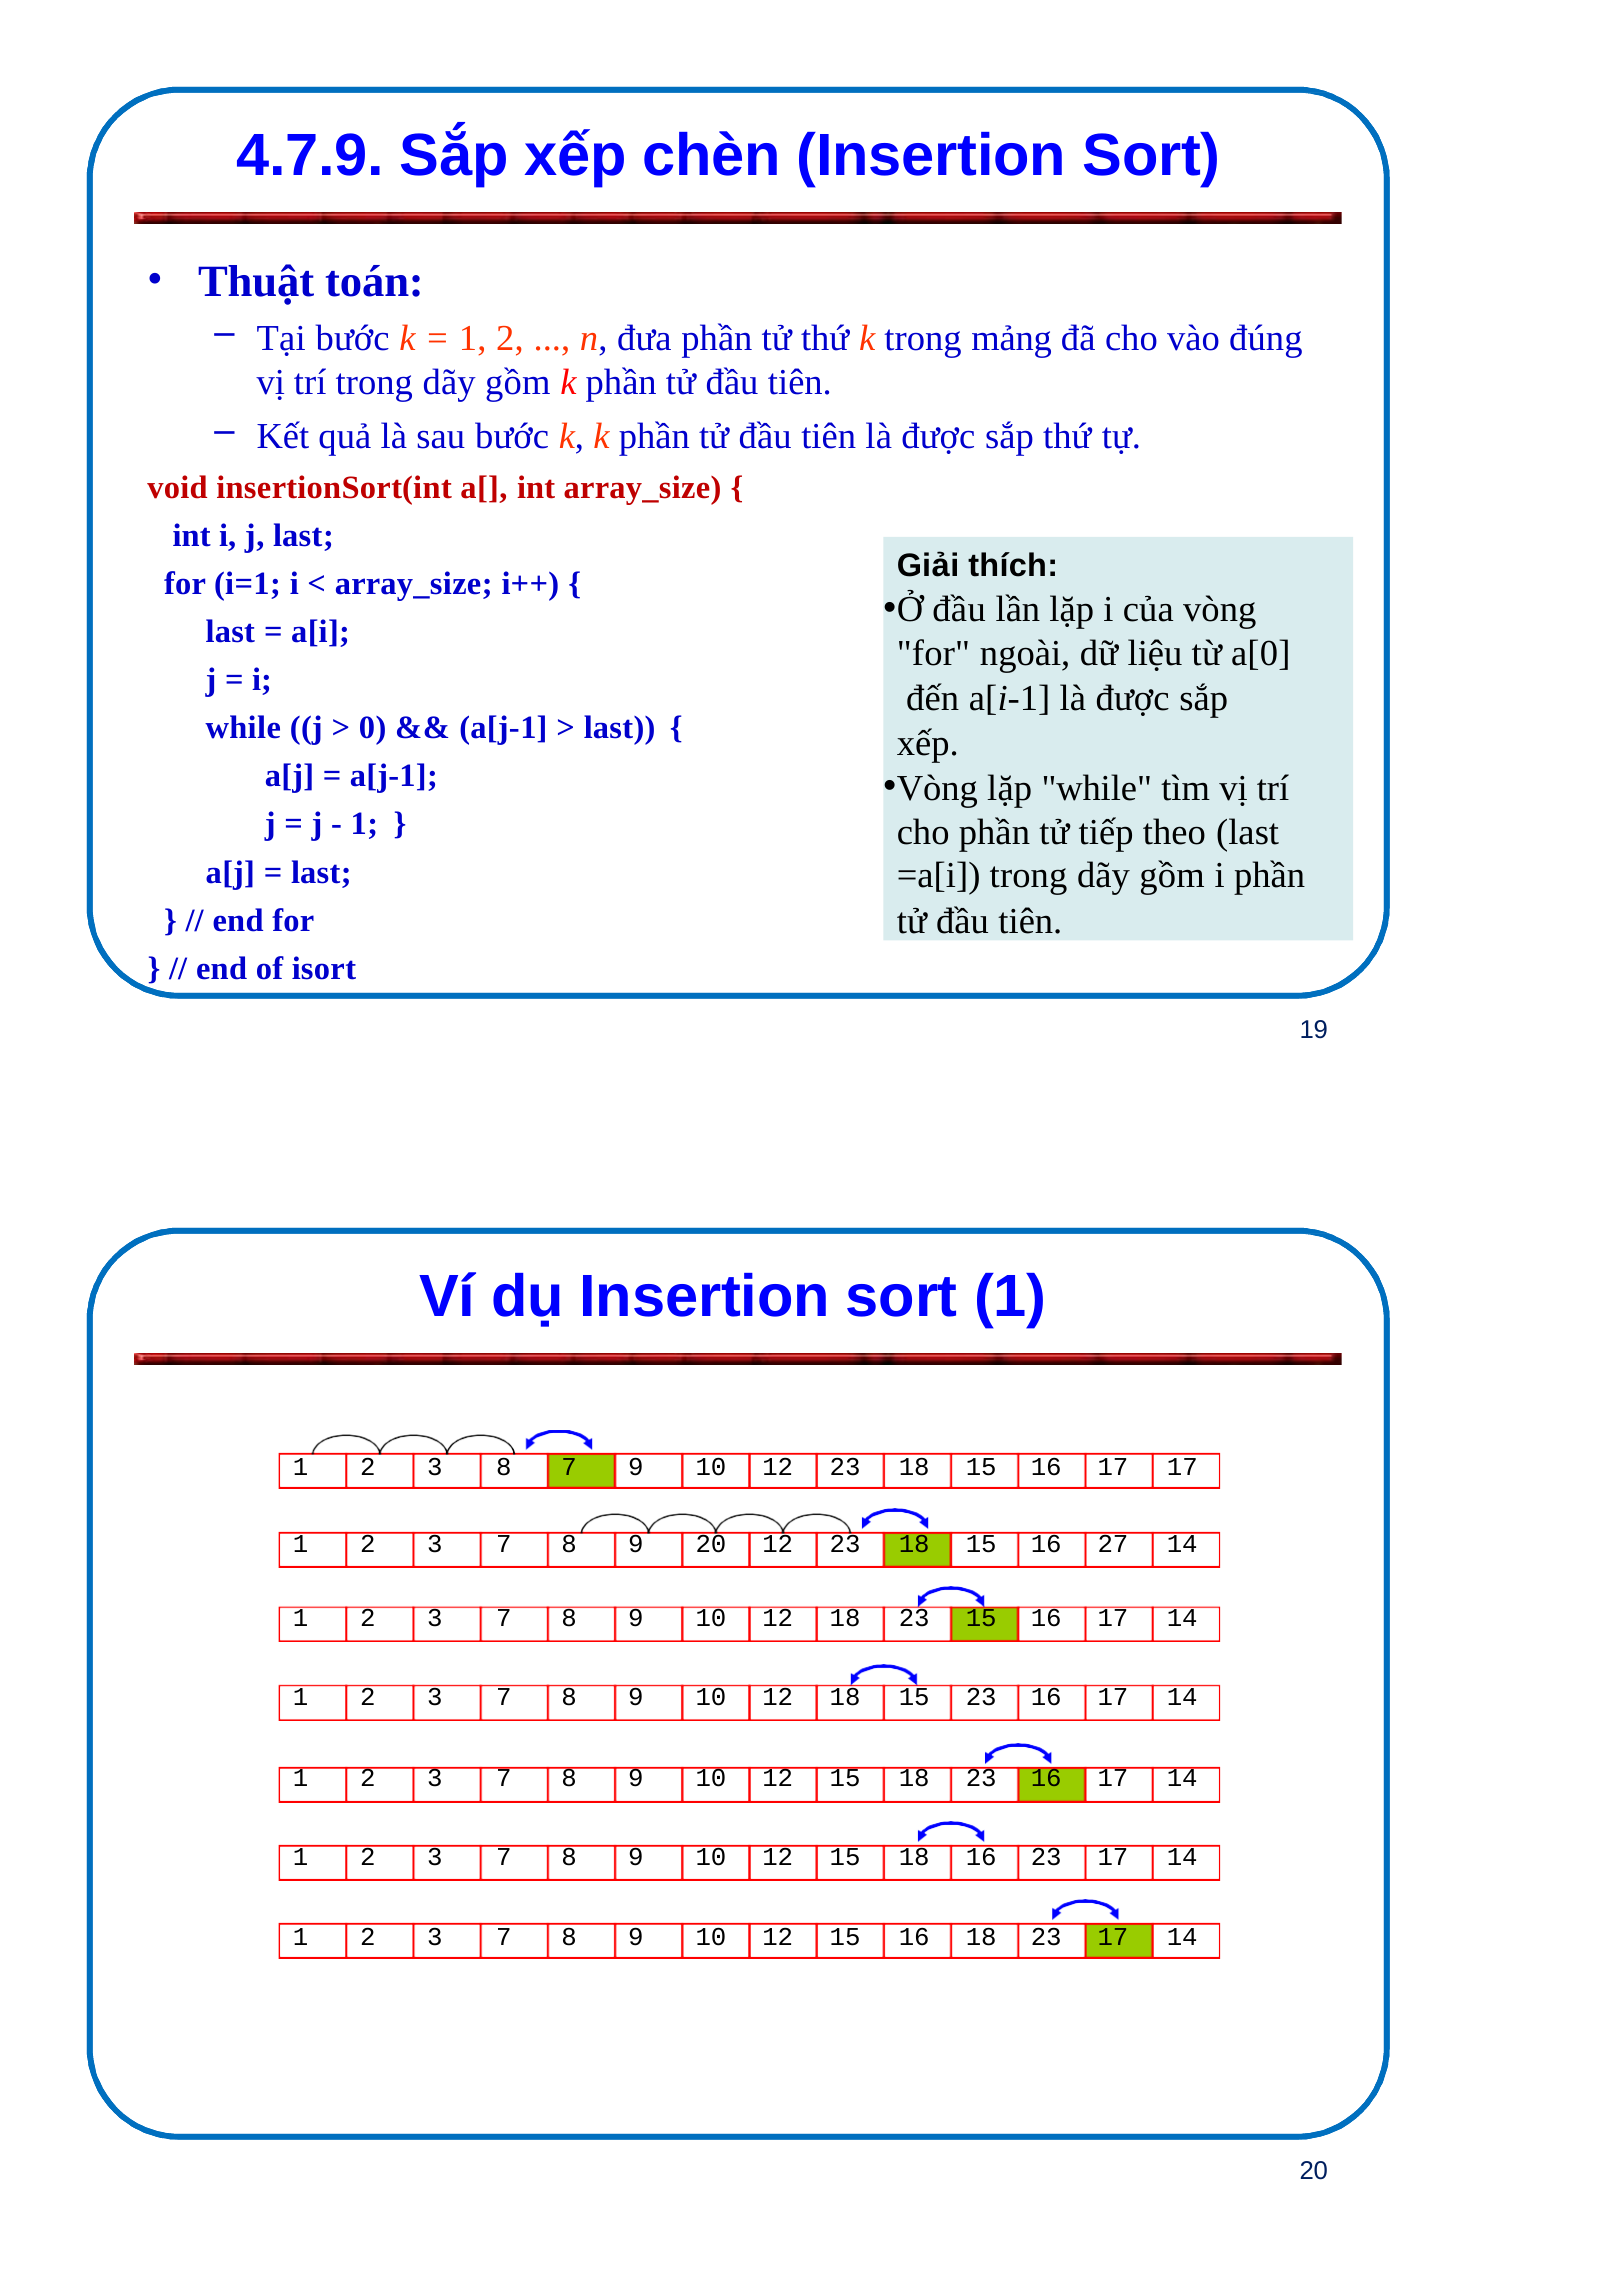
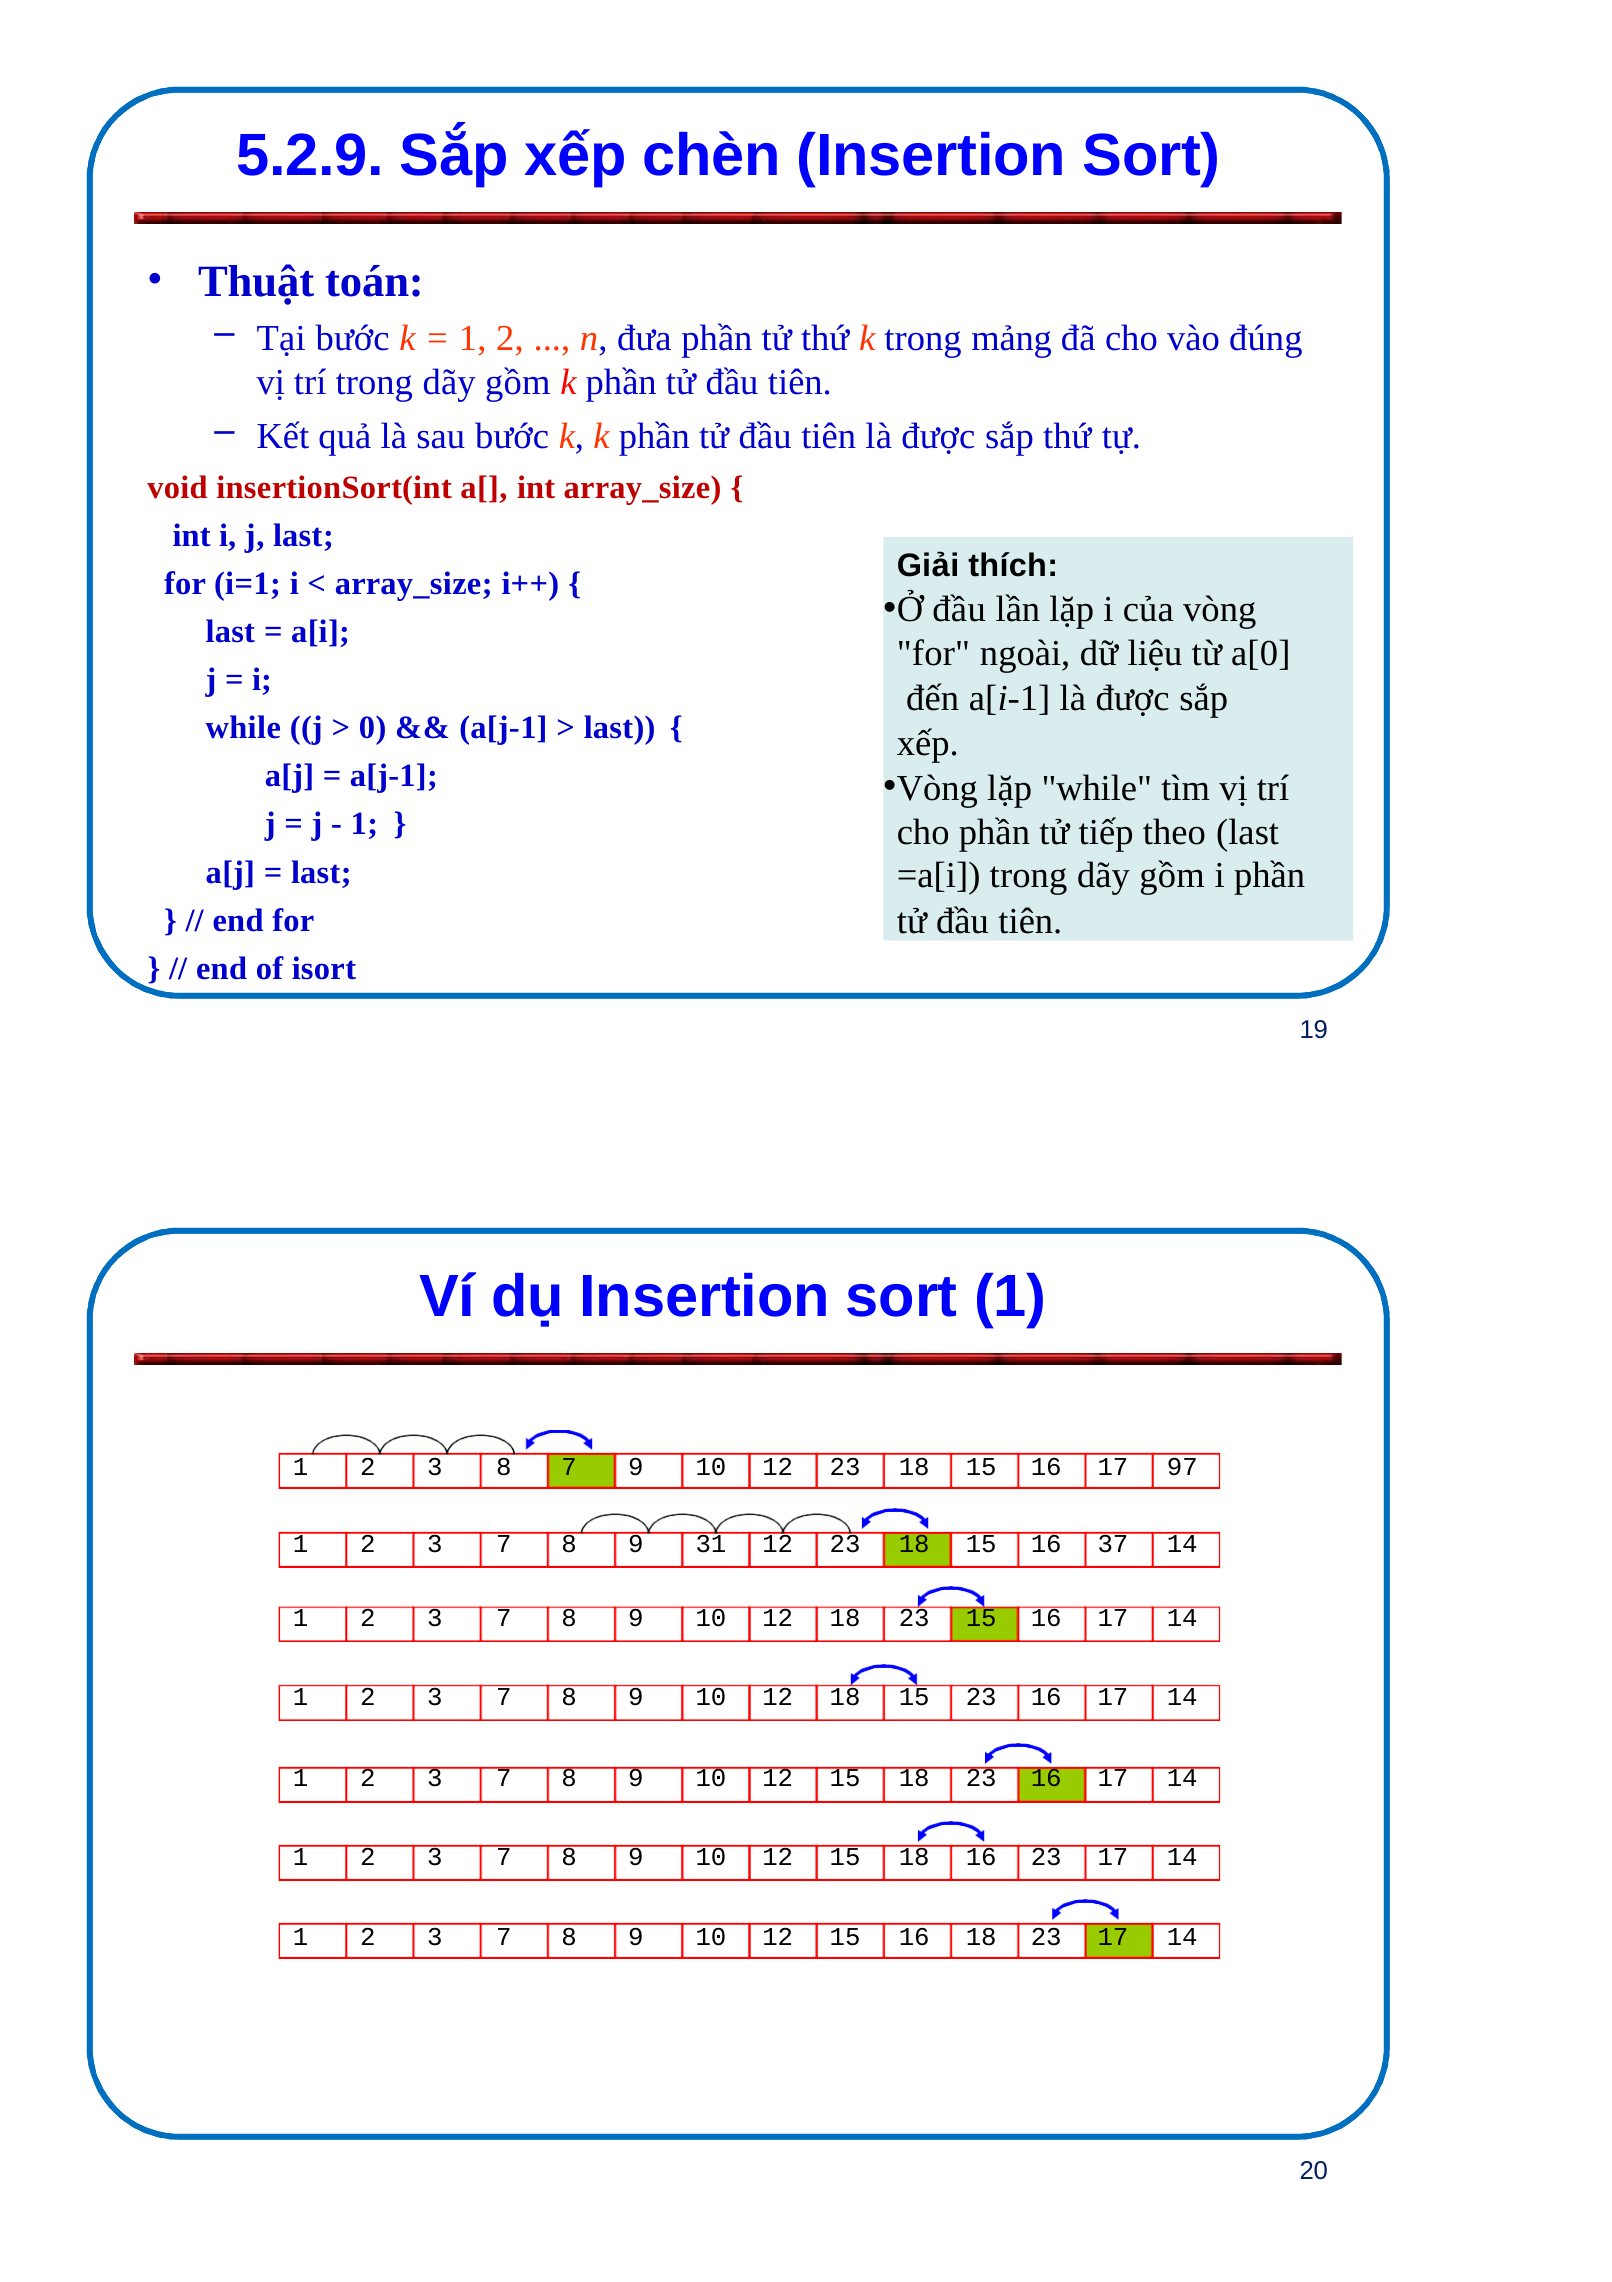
4.7.9: 4.7.9 -> 5.2.9
17 17: 17 -> 97
9 20: 20 -> 31
27: 27 -> 37
